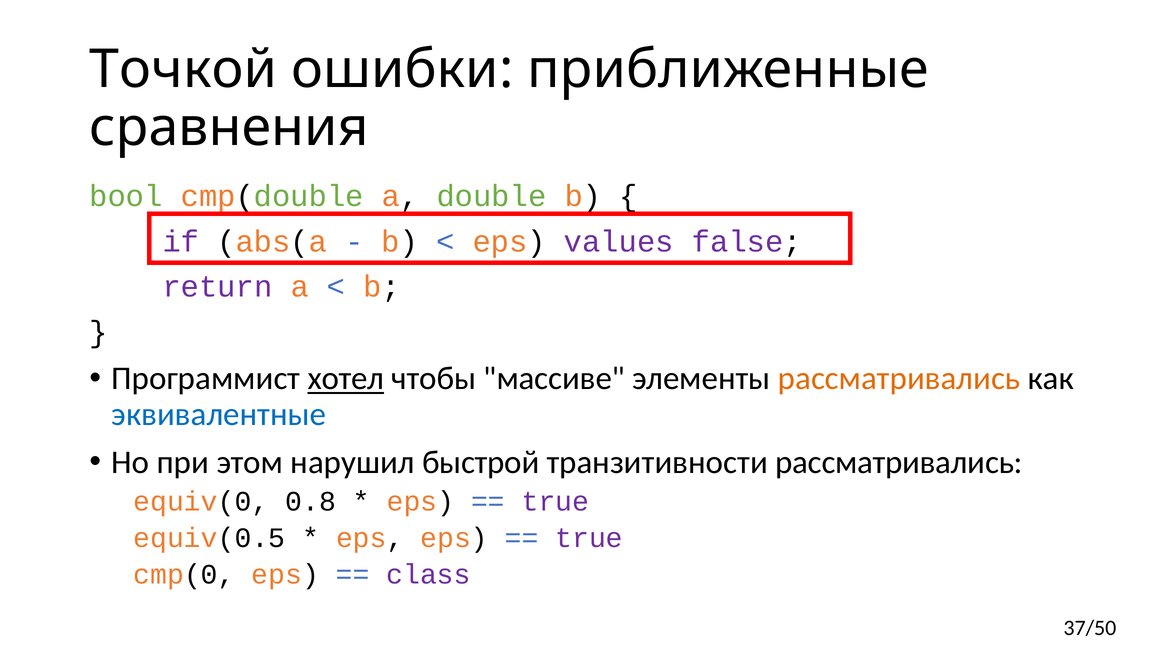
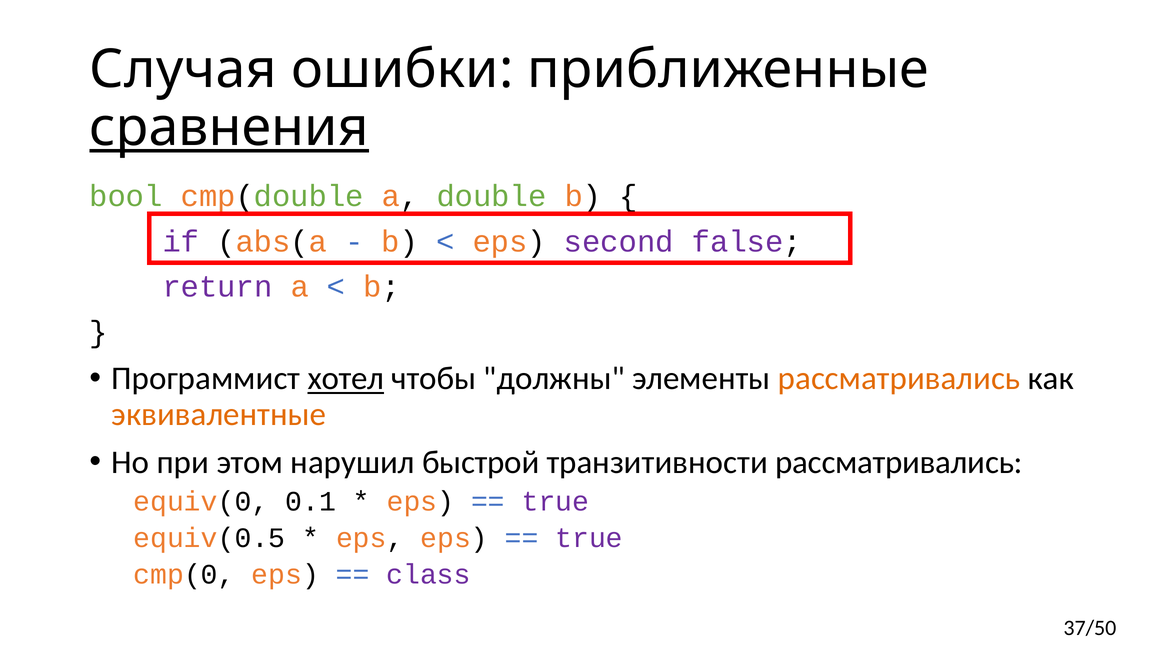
Точкой: Точкой -> Случая
сравнения underline: none -> present
values: values -> second
массиве: массиве -> должны
эквивалентные colour: blue -> orange
0.8: 0.8 -> 0.1
